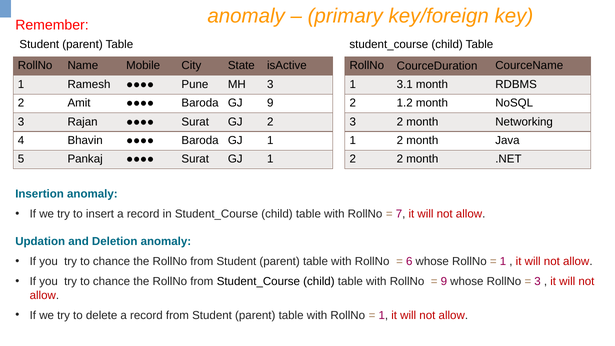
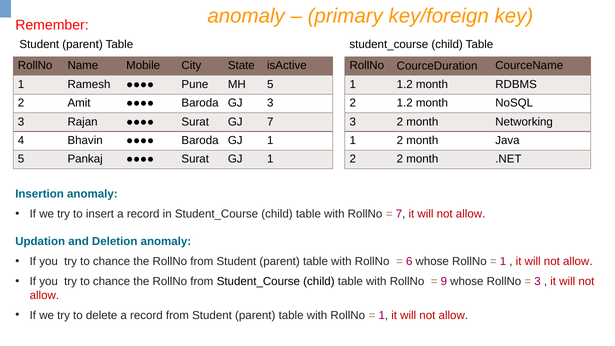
MH 3: 3 -> 5
1 3.1: 3.1 -> 1.2
GJ 9: 9 -> 3
GJ 2: 2 -> 7
